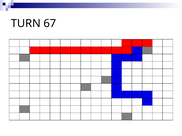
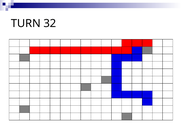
67: 67 -> 32
